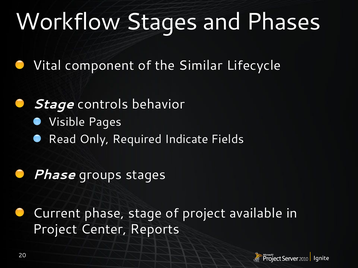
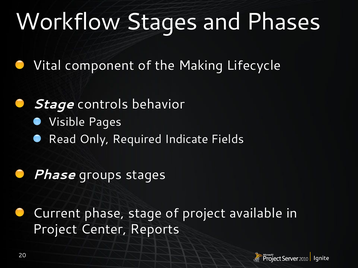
Similar: Similar -> Making
